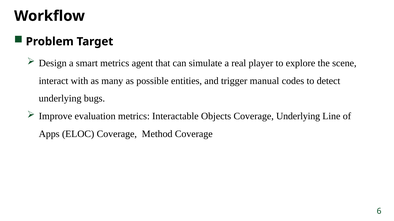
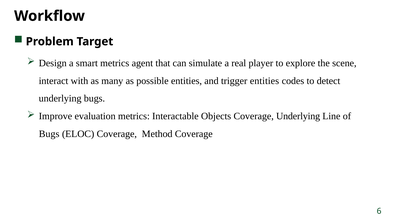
trigger manual: manual -> entities
Apps at (49, 134): Apps -> Bugs
